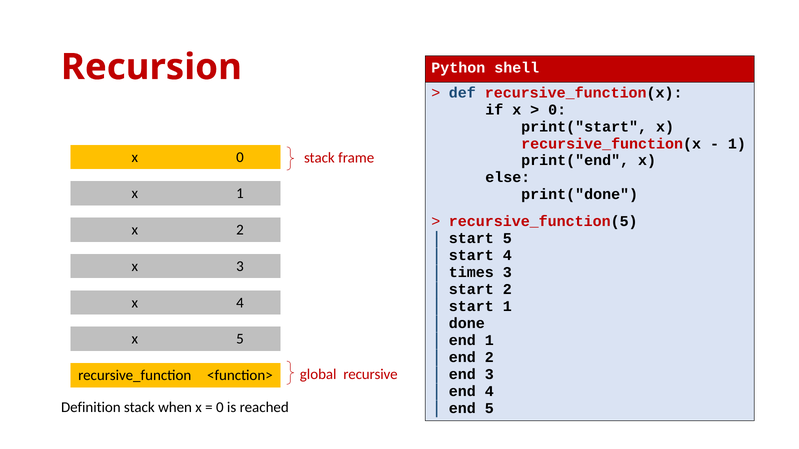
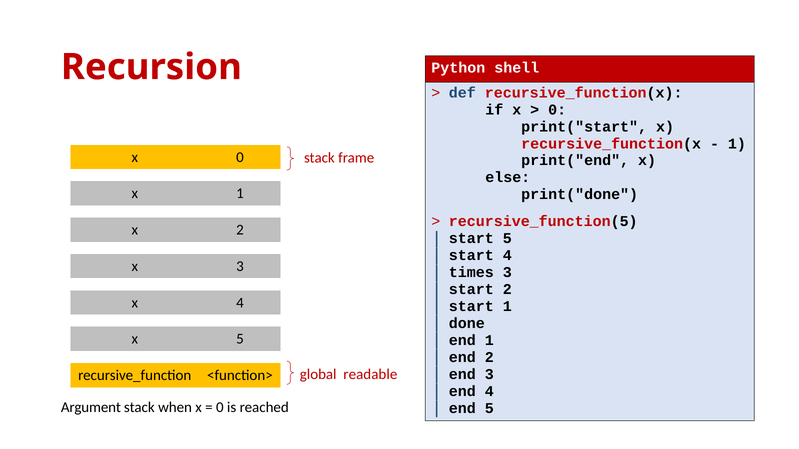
recursive: recursive -> readable
Definition: Definition -> Argument
